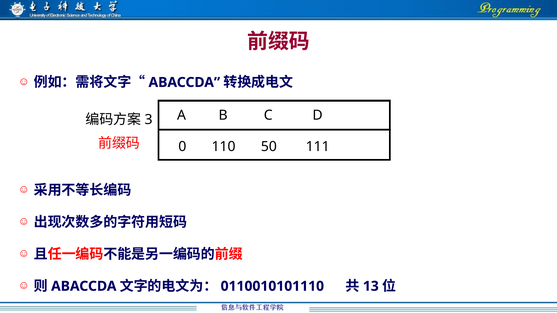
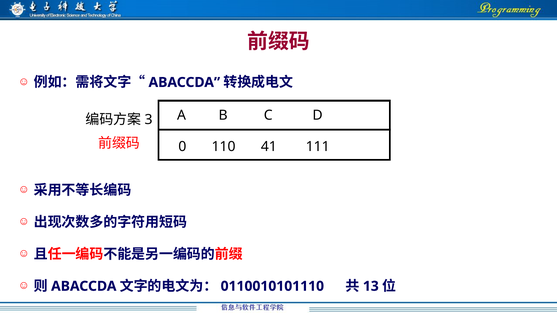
50: 50 -> 41
